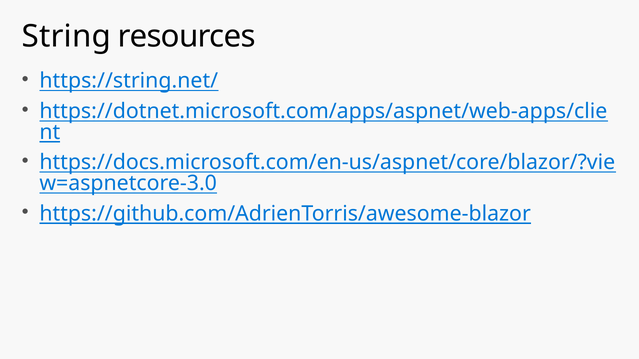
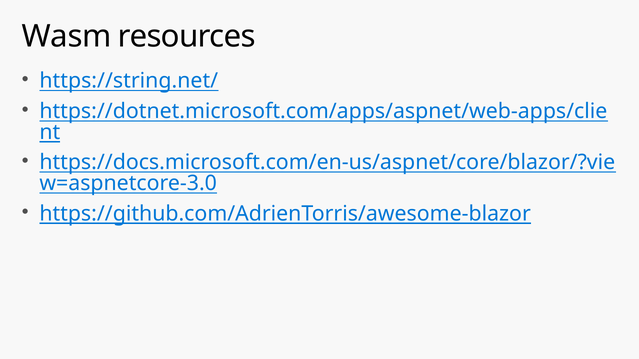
String: String -> Wasm
